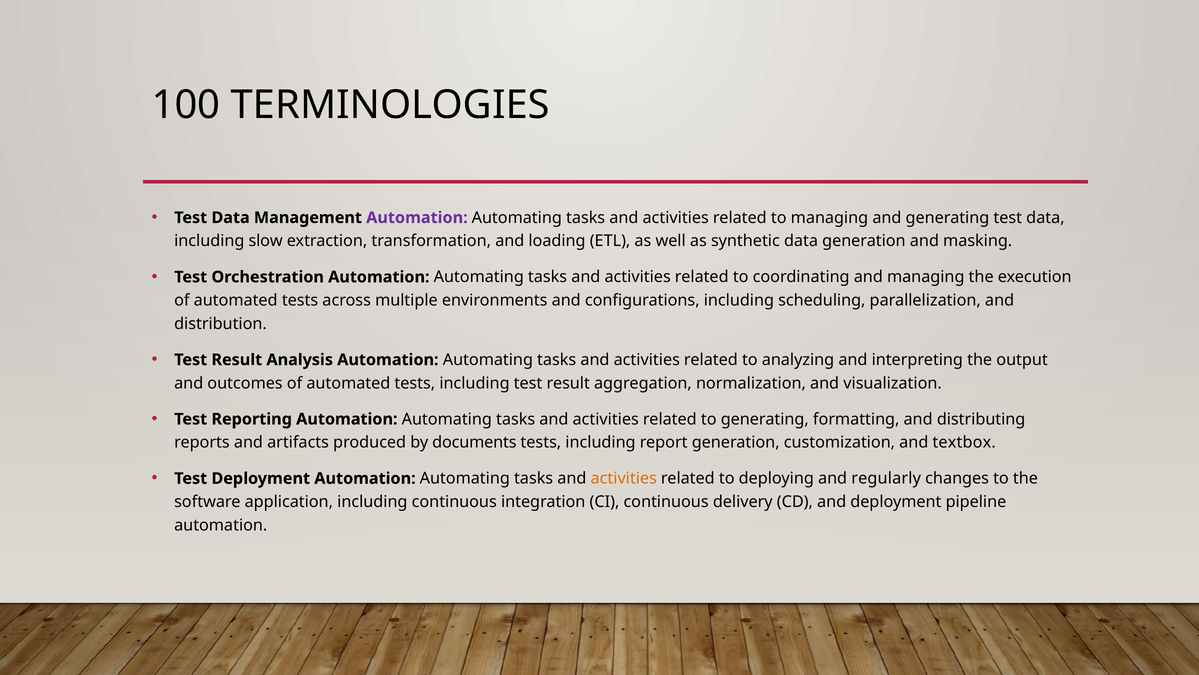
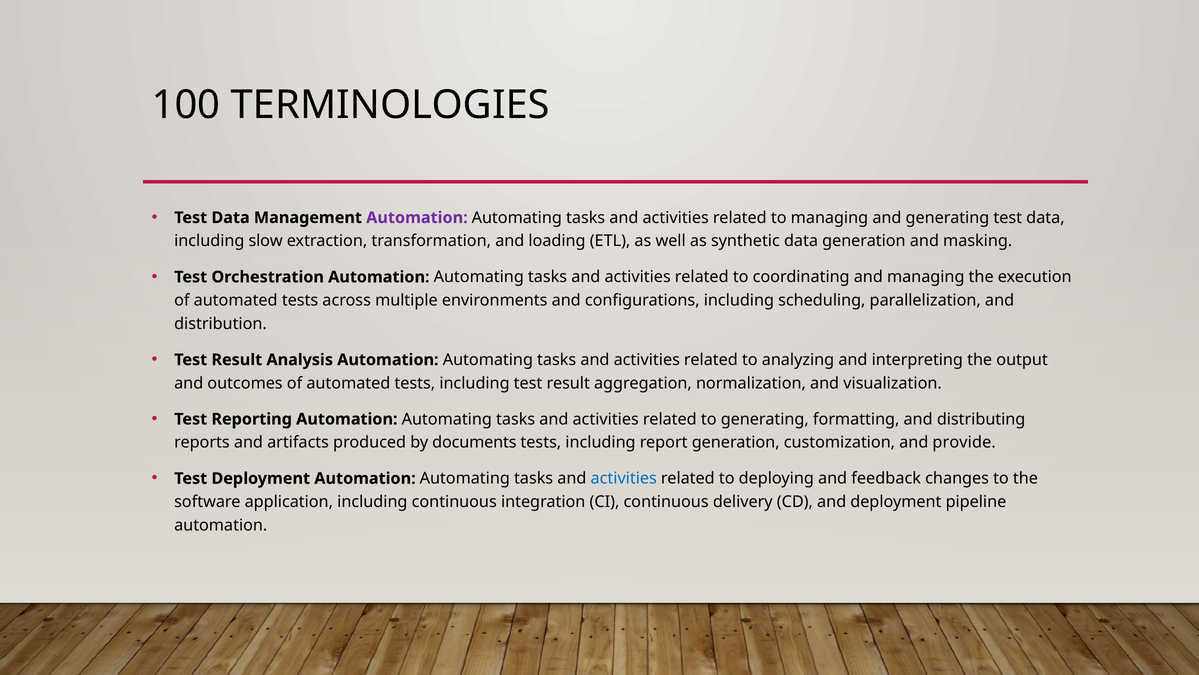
textbox: textbox -> provide
activities at (624, 478) colour: orange -> blue
regularly: regularly -> feedback
